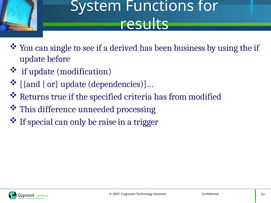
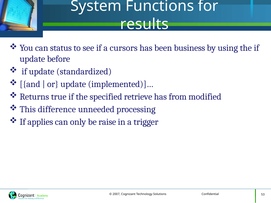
single: single -> status
derived: derived -> cursors
modification: modification -> standardized
dependencies)]…: dependencies)]… -> implemented)]…
criteria: criteria -> retrieve
special: special -> applies
